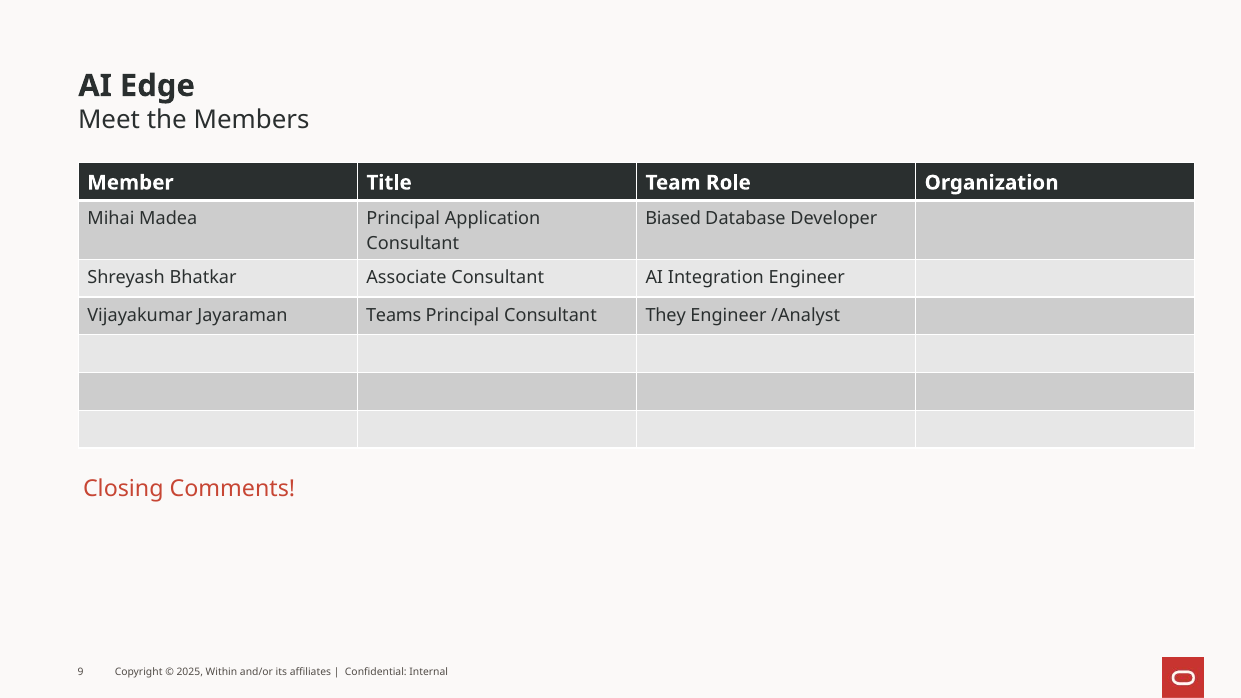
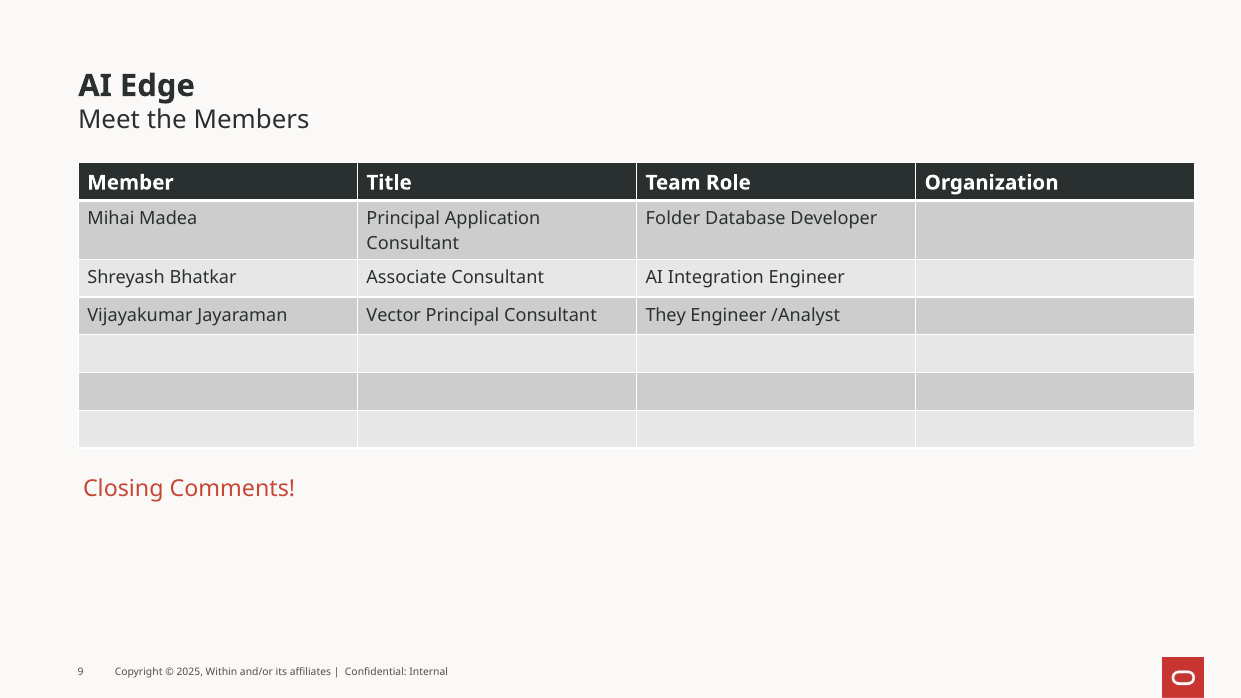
Biased: Biased -> Folder
Teams: Teams -> Vector
